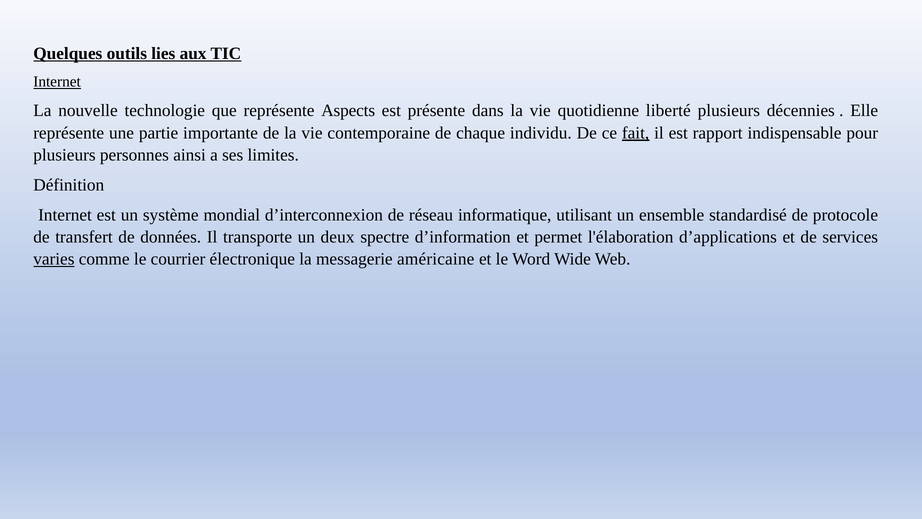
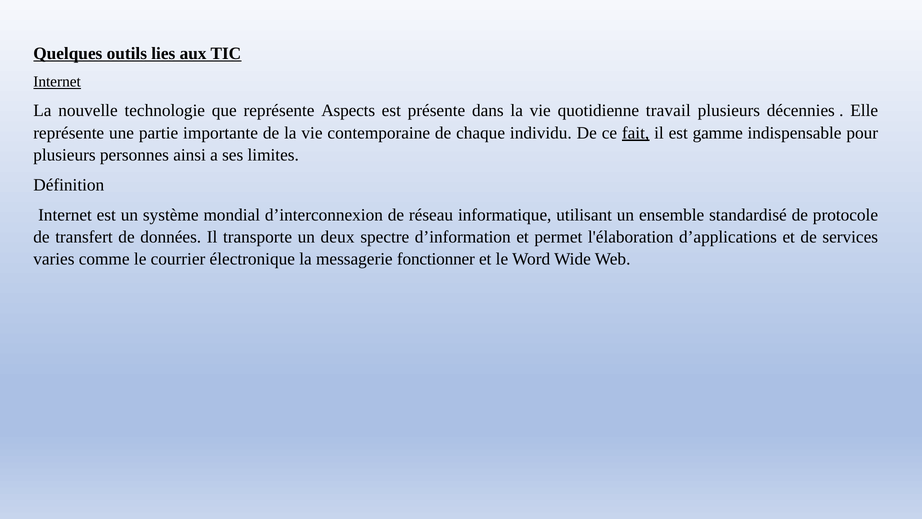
liberté: liberté -> travail
rapport: rapport -> gamme
varies underline: present -> none
américaine: américaine -> fonctionner
